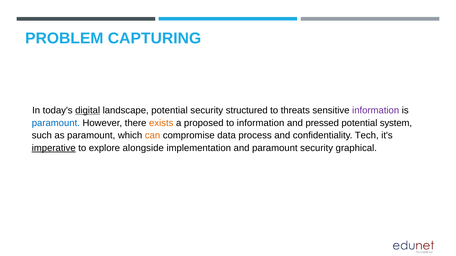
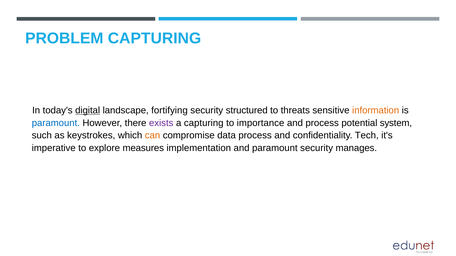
landscape potential: potential -> fortifying
information at (376, 111) colour: purple -> orange
exists colour: orange -> purple
a proposed: proposed -> capturing
to information: information -> importance
and pressed: pressed -> process
as paramount: paramount -> keystrokes
imperative underline: present -> none
alongside: alongside -> measures
graphical: graphical -> manages
